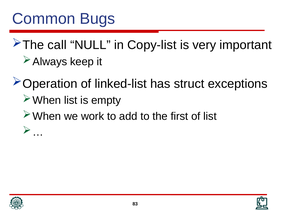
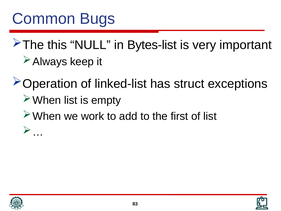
call: call -> this
Copy-list: Copy-list -> Bytes-list
